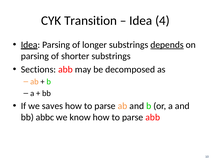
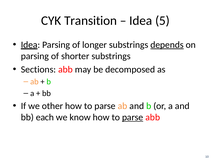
4: 4 -> 5
saves: saves -> other
abbc: abbc -> each
parse at (133, 118) underline: none -> present
